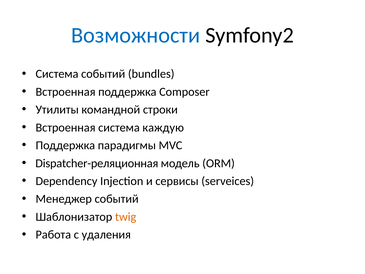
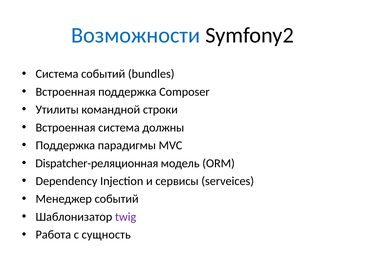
каждую: каждую -> должны
twig colour: orange -> purple
удаления: удаления -> сущность
